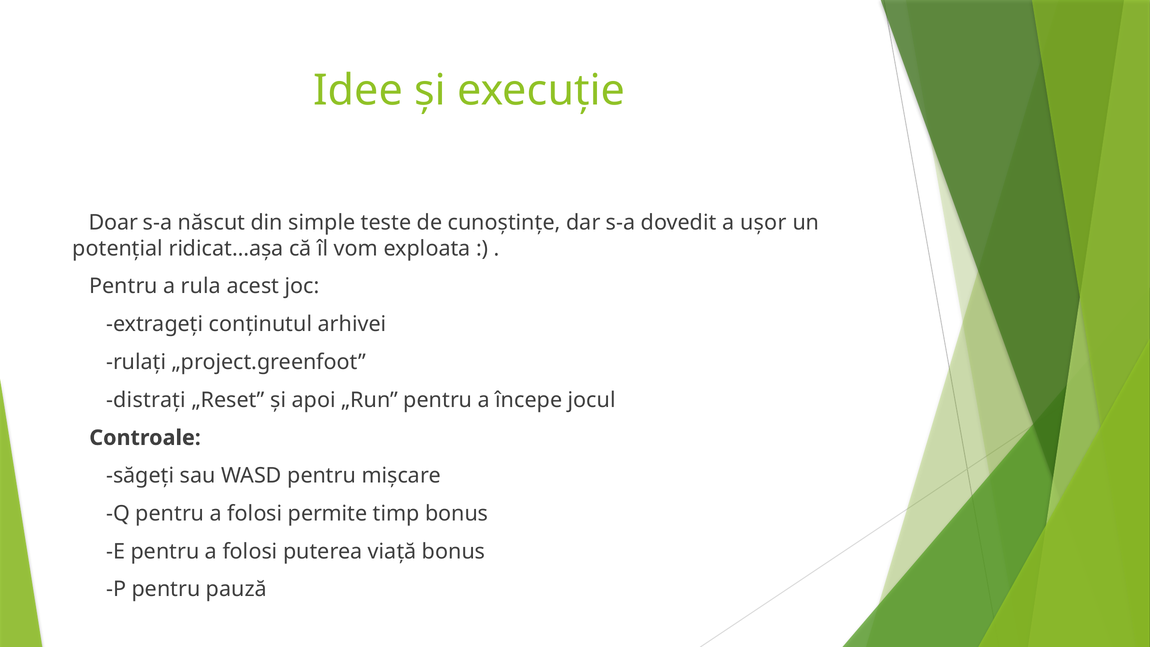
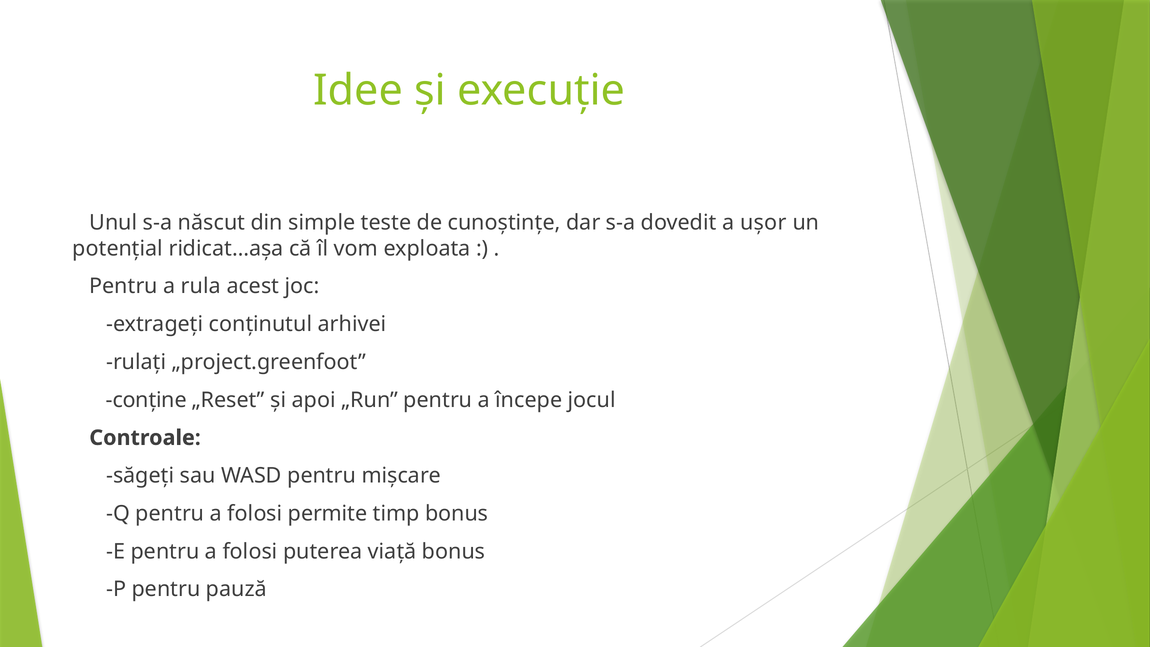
Doar: Doar -> Unul
distrați: distrați -> conține
